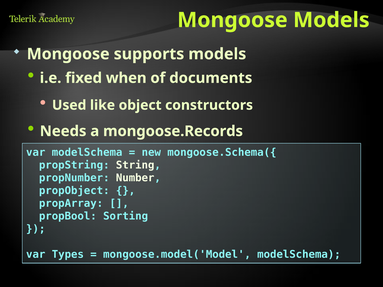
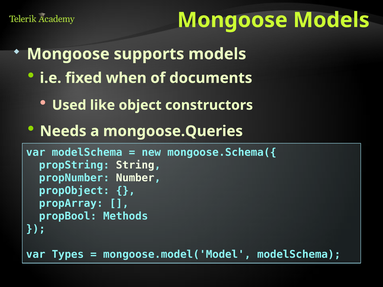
mongoose.Records: mongoose.Records -> mongoose.Queries
Sorting: Sorting -> Methods
